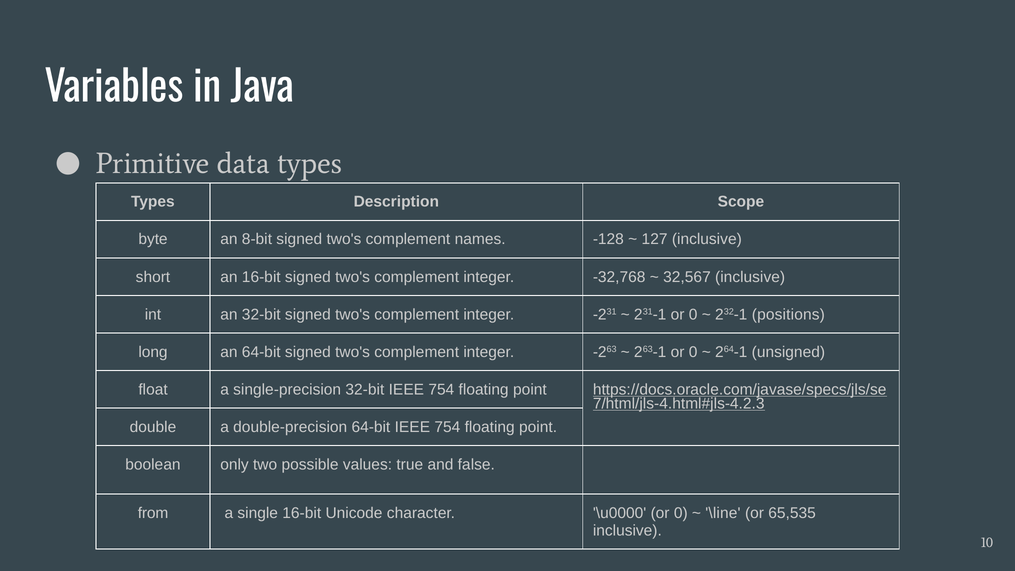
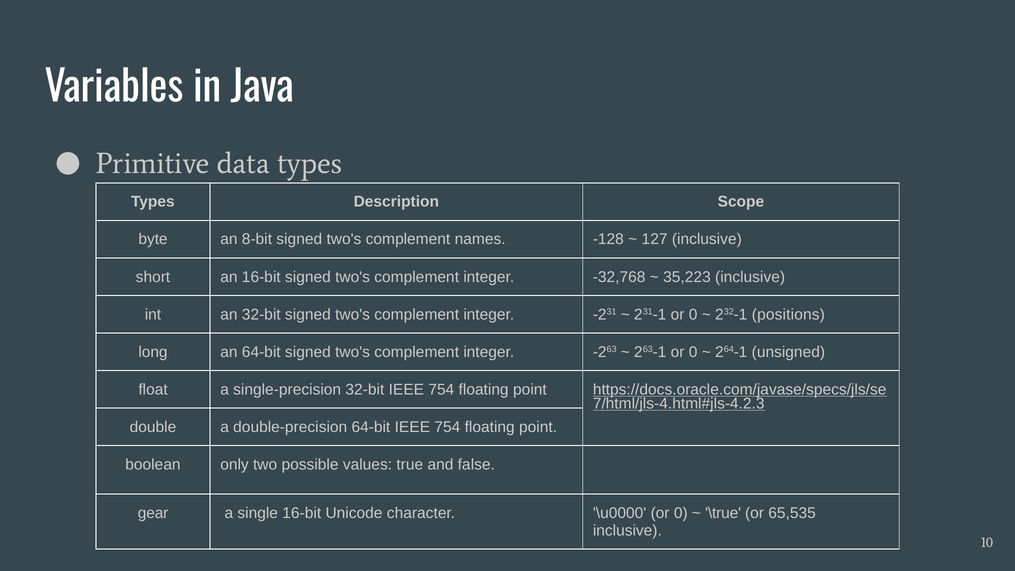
32,567: 32,567 -> 35,223
from: from -> gear
\line: \line -> \true
